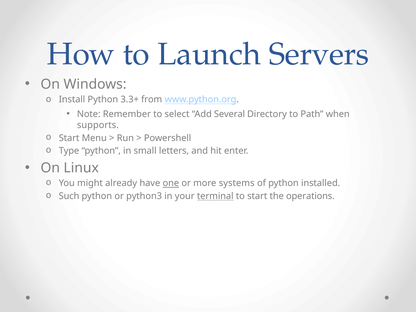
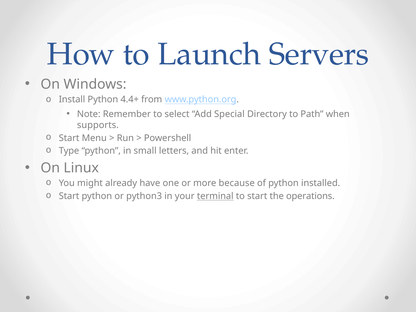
3.3+: 3.3+ -> 4.4+
Several: Several -> Special
one underline: present -> none
systems: systems -> because
Such at (69, 196): Such -> Start
